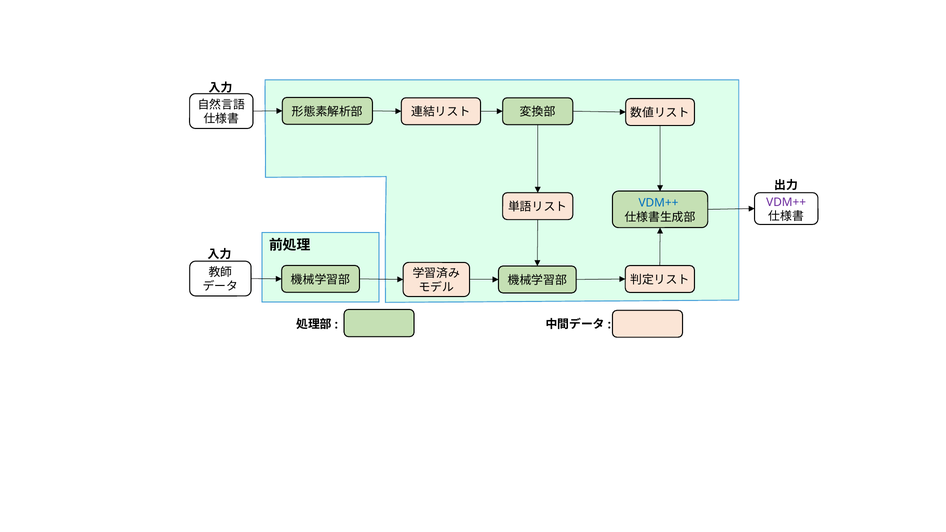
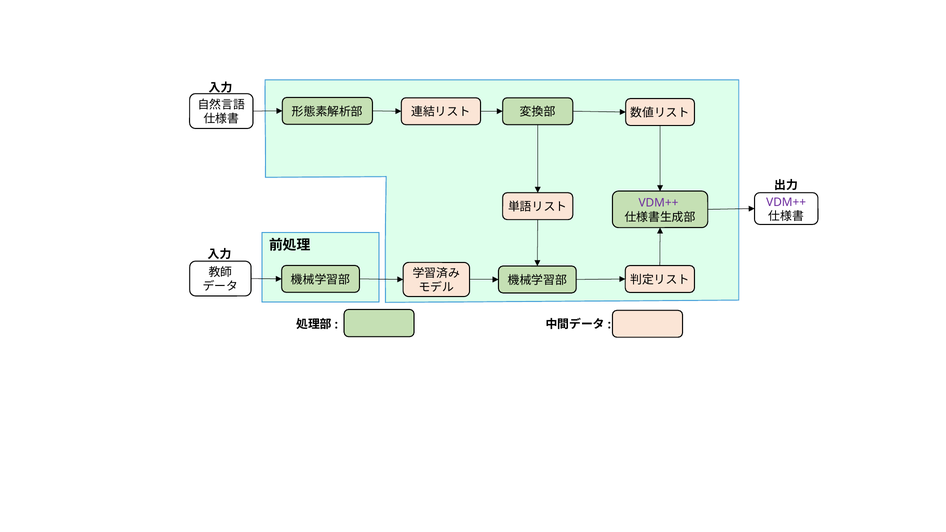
VDM++ at (658, 203) colour: blue -> purple
